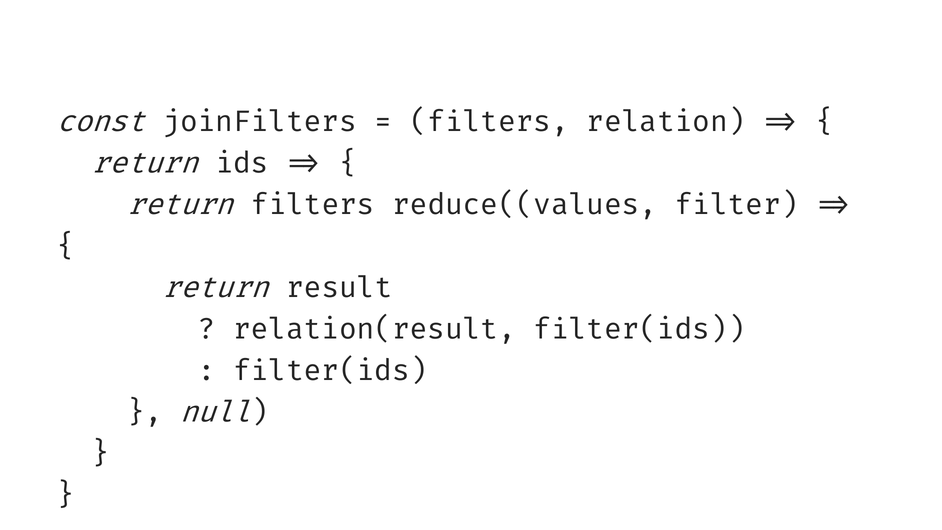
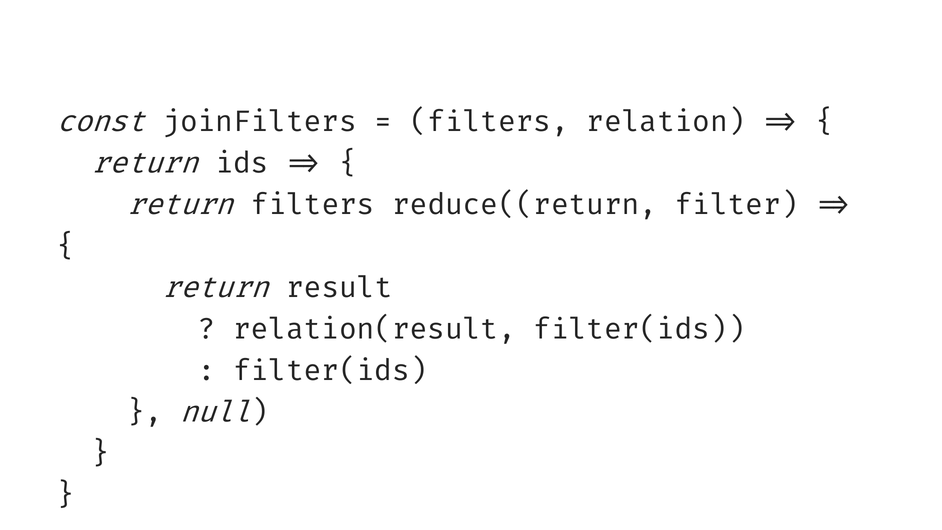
filters.reduce((values: filters.reduce((values -> filters.reduce((return
